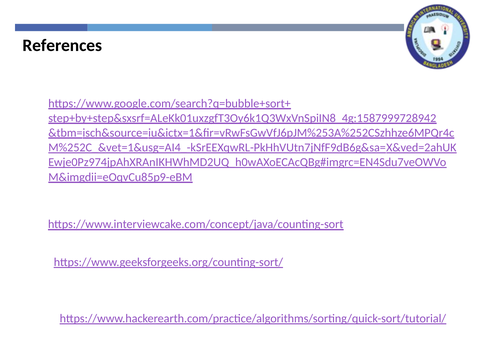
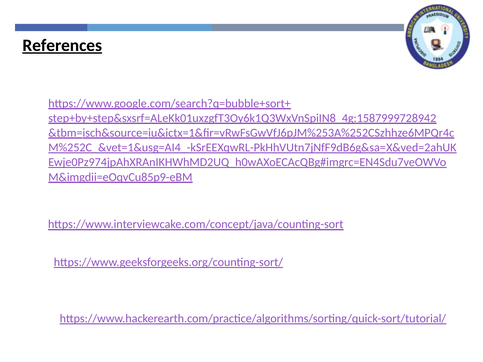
References underline: none -> present
